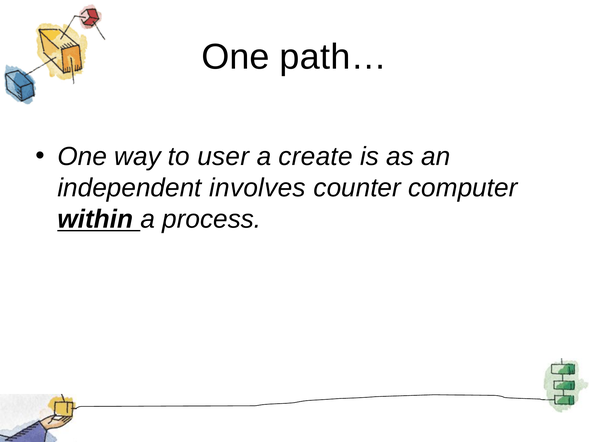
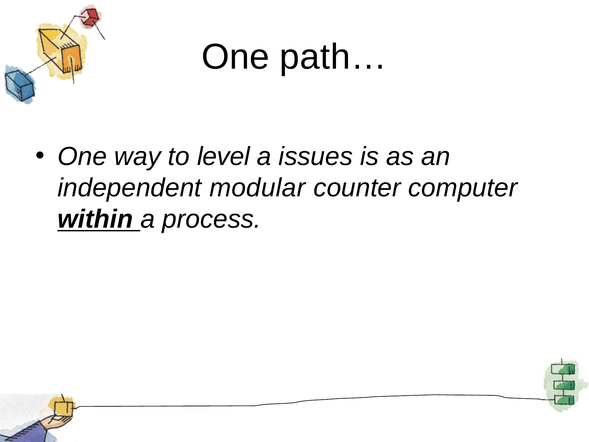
user: user -> level
create: create -> issues
involves: involves -> modular
